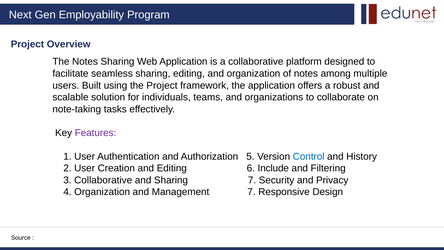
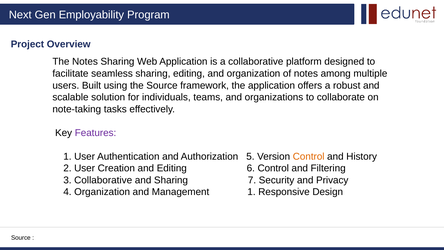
the Project: Project -> Source
Control at (309, 156) colour: blue -> orange
6 Include: Include -> Control
Management 7: 7 -> 1
